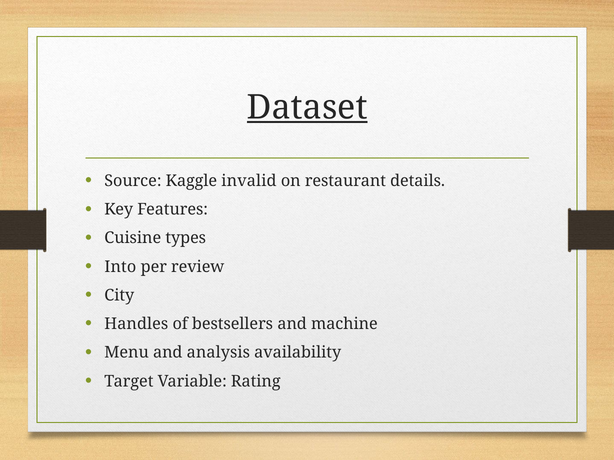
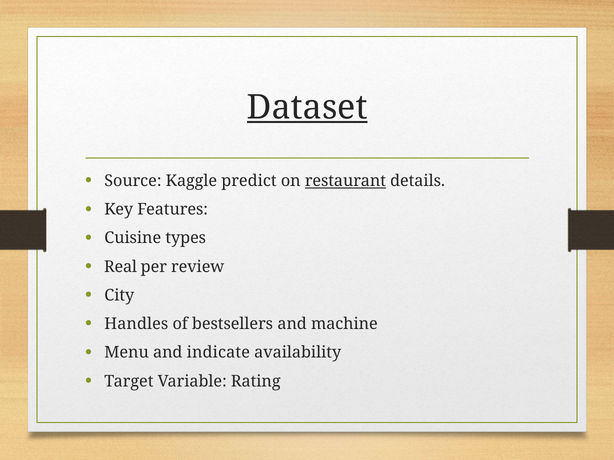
invalid: invalid -> predict
restaurant underline: none -> present
Into: Into -> Real
analysis: analysis -> indicate
